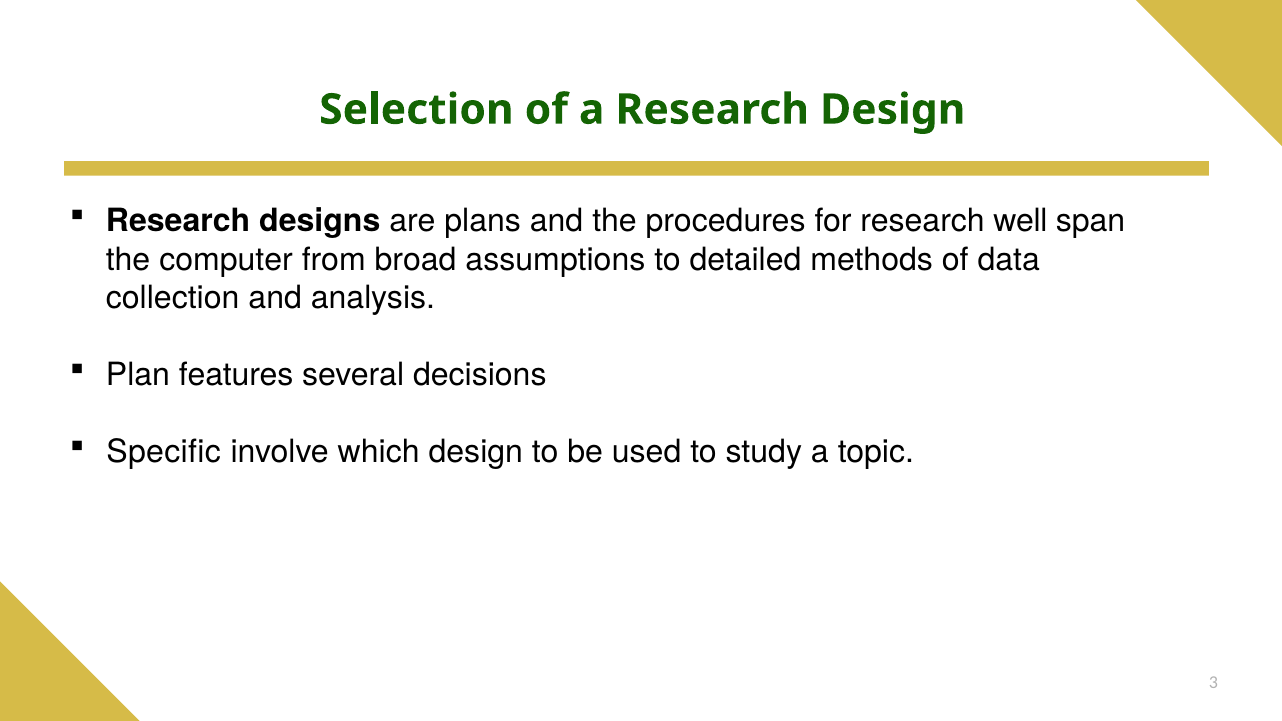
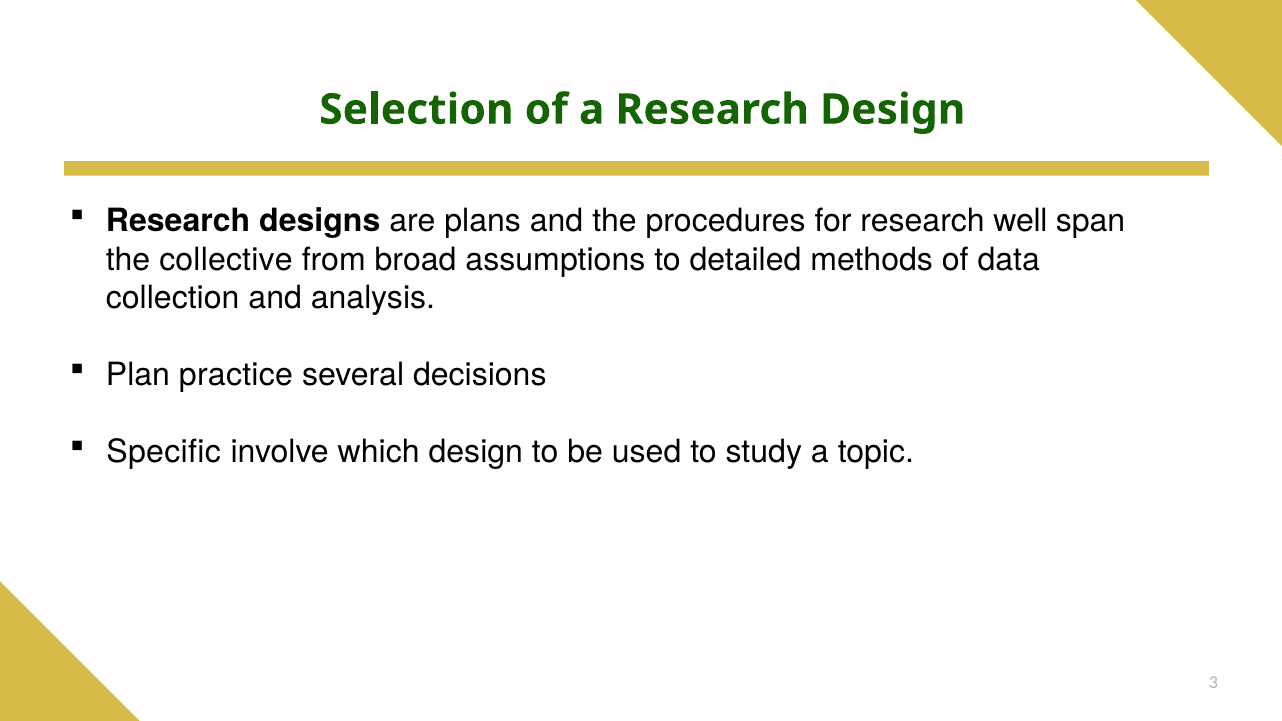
computer: computer -> collective
features: features -> practice
